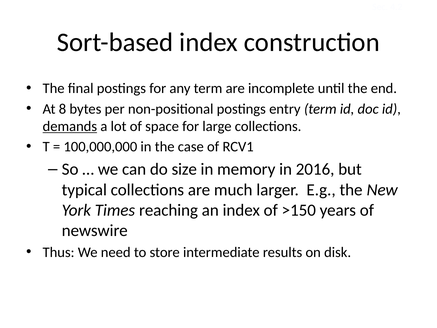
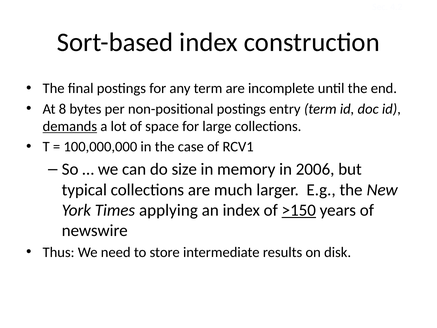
2016: 2016 -> 2006
reaching: reaching -> applying
>150 underline: none -> present
